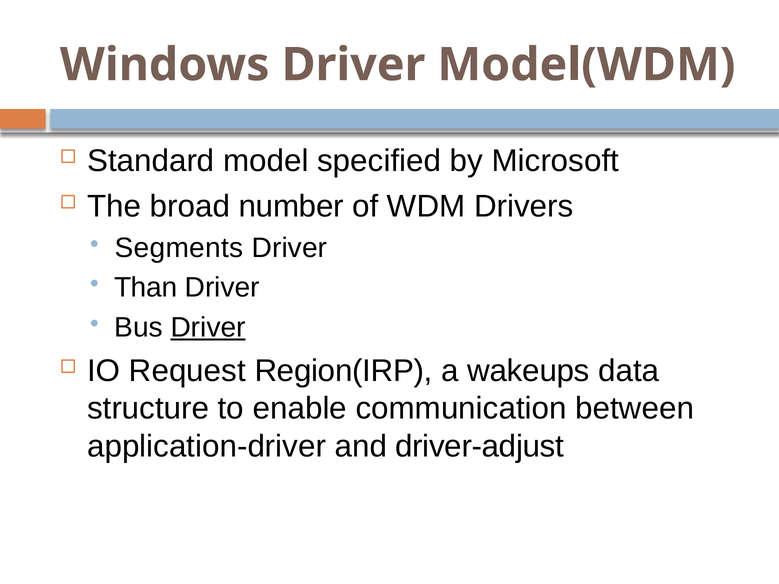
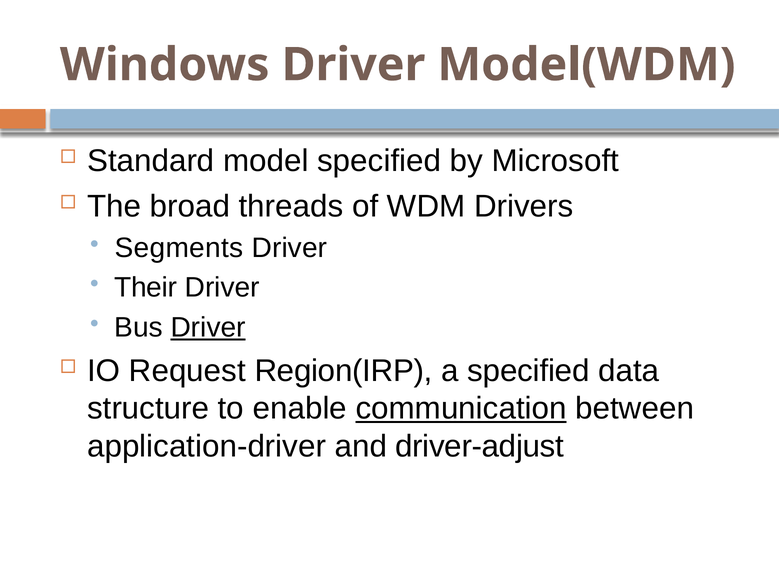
number: number -> threads
Than: Than -> Their
a wakeups: wakeups -> specified
communication underline: none -> present
